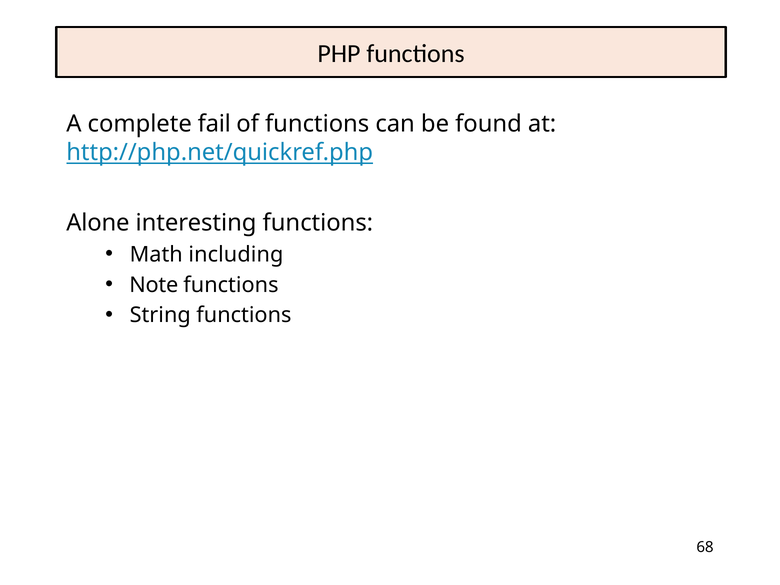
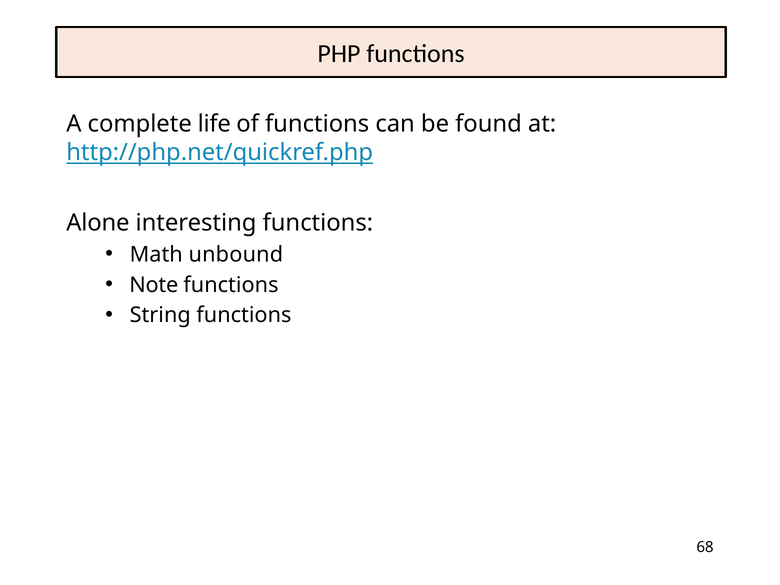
fail: fail -> life
including: including -> unbound
